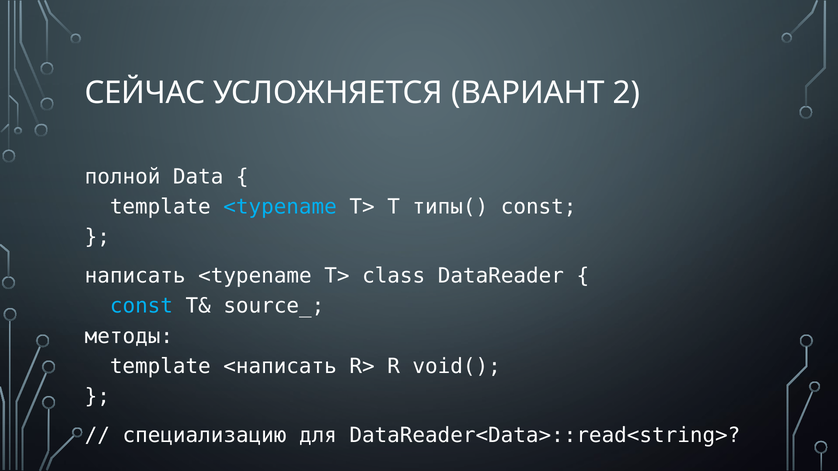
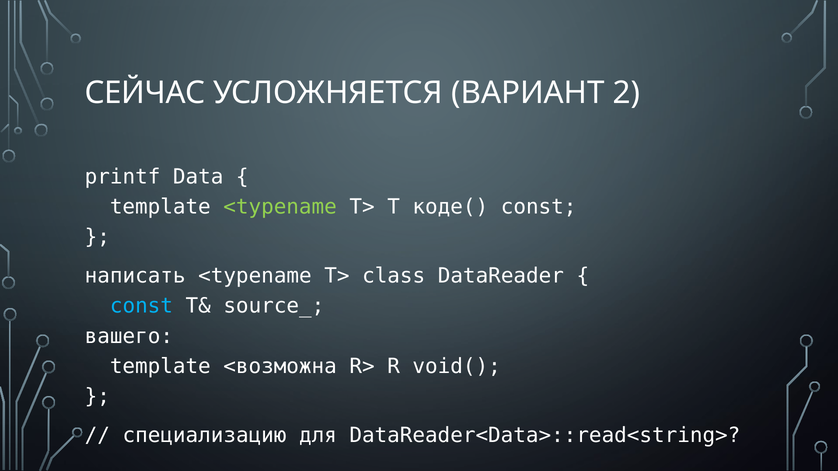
полной: полной -> printf
<typename at (280, 207) colour: light blue -> light green
типы(: типы( -> коде(
методы: методы -> вашего
<написать: <написать -> <возможна
